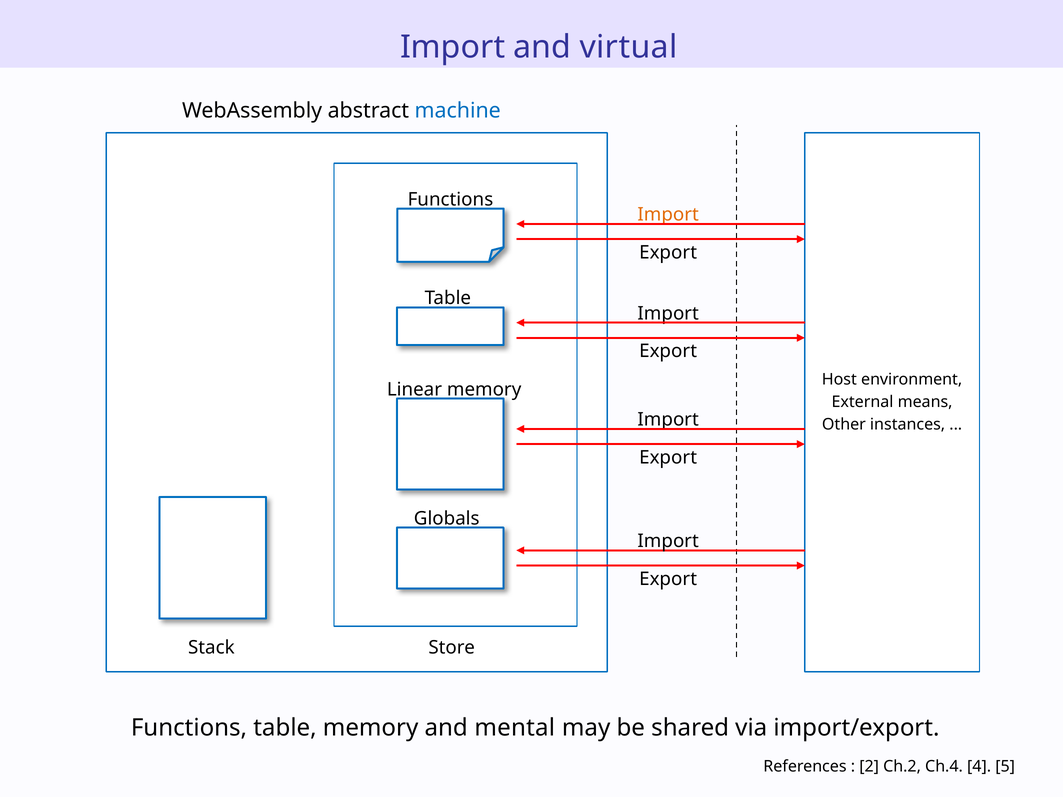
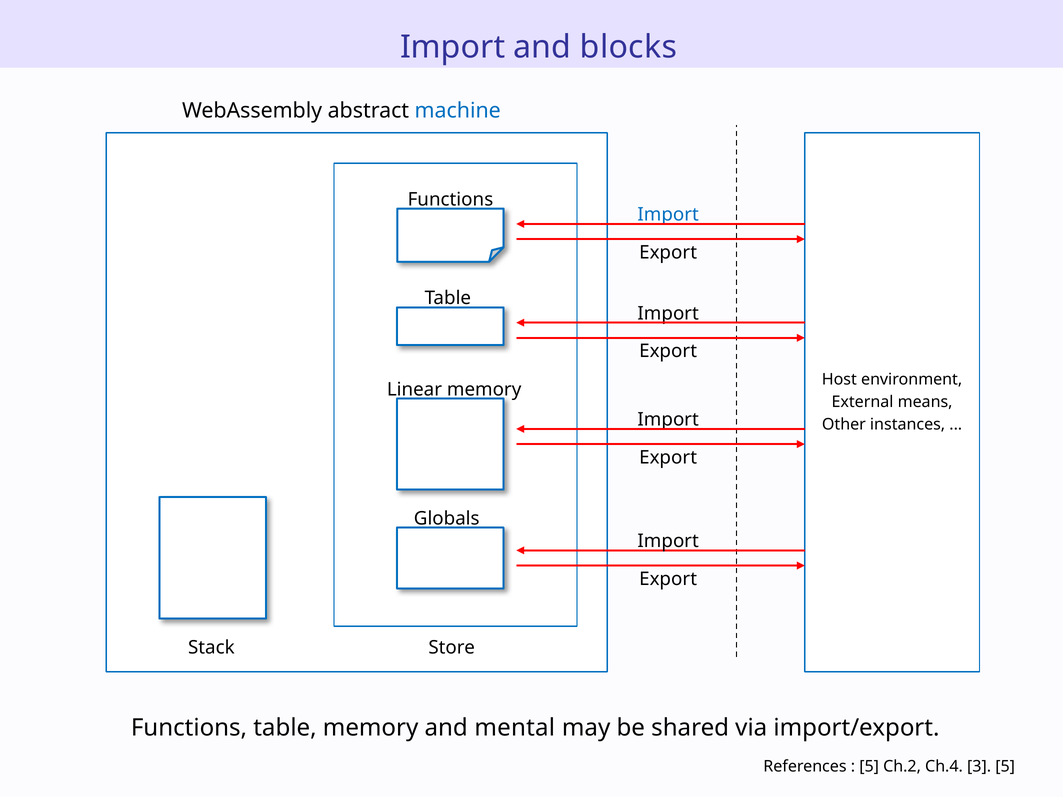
virtual: virtual -> blocks
Import at (668, 215) colour: orange -> blue
2 at (869, 767): 2 -> 5
4: 4 -> 3
